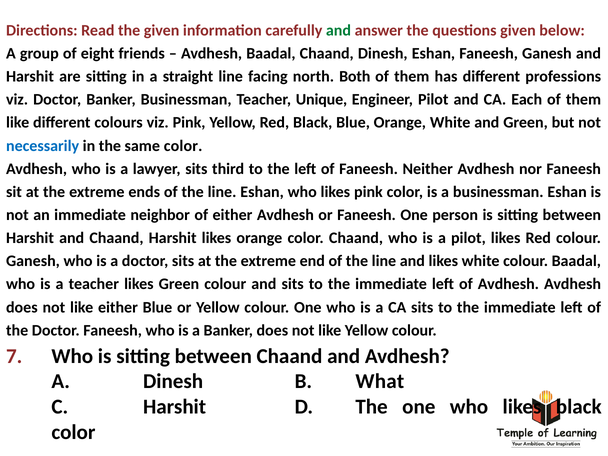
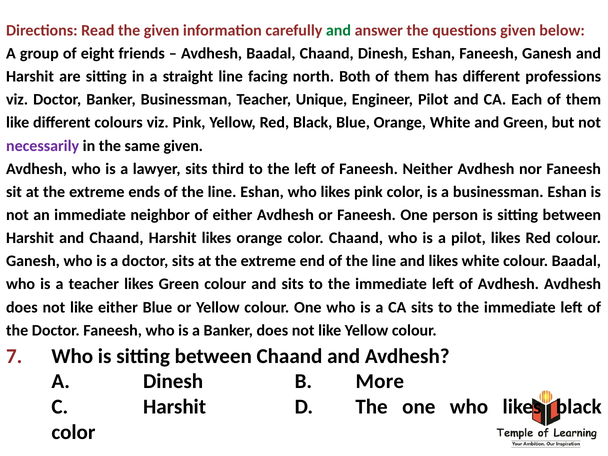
necessarily colour: blue -> purple
same color: color -> given
What: What -> More
